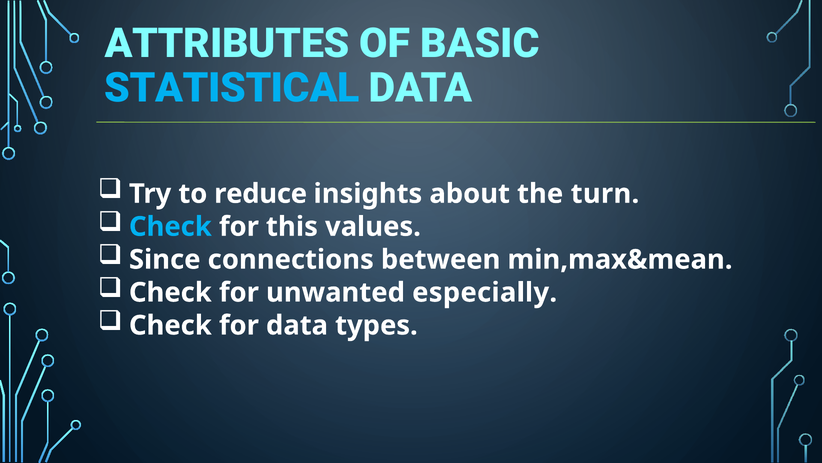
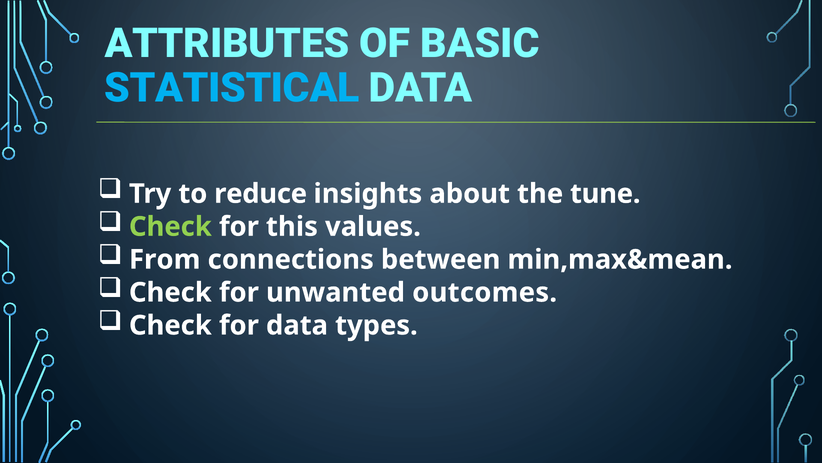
turn: turn -> tune
Check at (170, 226) colour: light blue -> light green
Since: Since -> From
especially: especially -> outcomes
